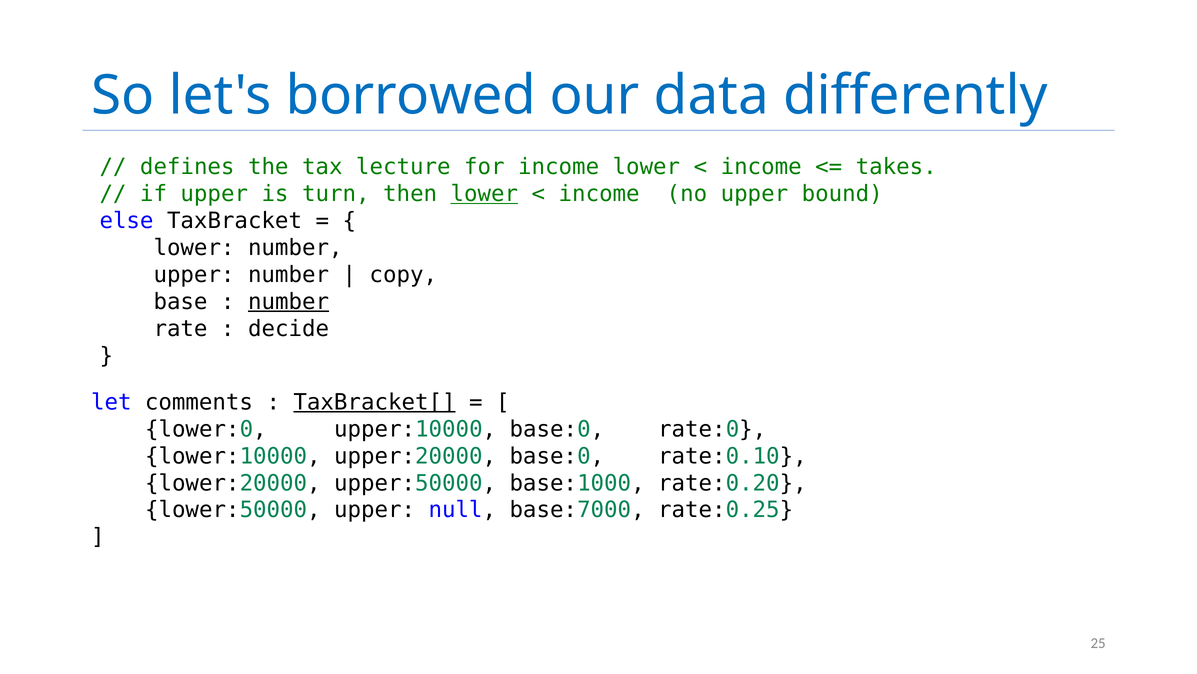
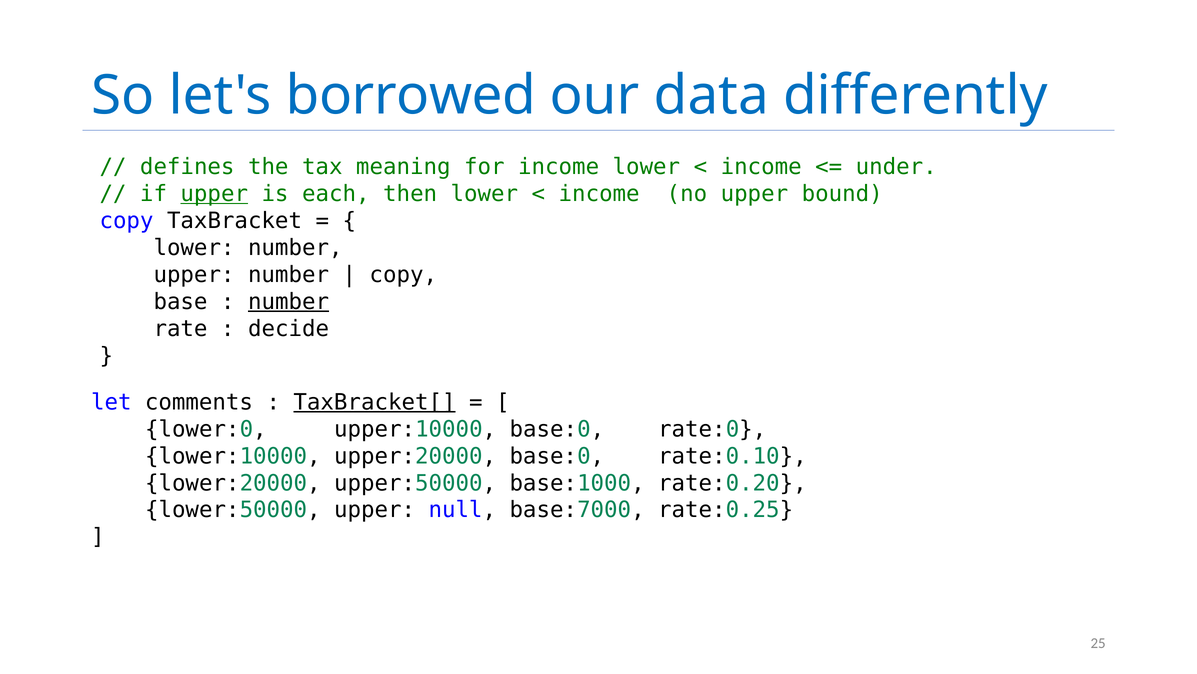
lecture: lecture -> meaning
takes: takes -> under
upper at (214, 194) underline: none -> present
turn: turn -> each
lower at (484, 194) underline: present -> none
else at (127, 221): else -> copy
